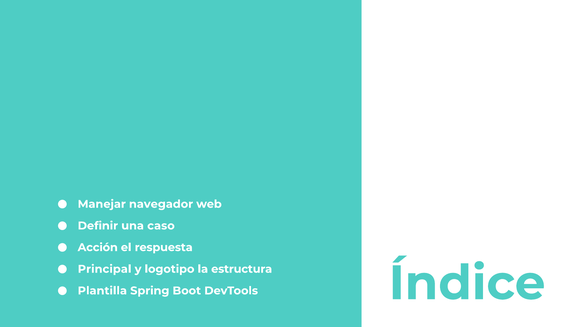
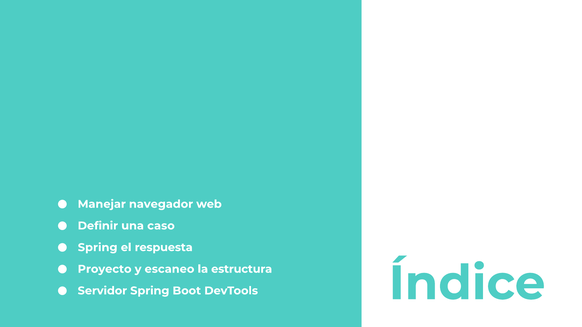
Acción at (98, 248): Acción -> Spring
Principal: Principal -> Proyecto
logotipo: logotipo -> escaneo
Plantilla: Plantilla -> Servidor
